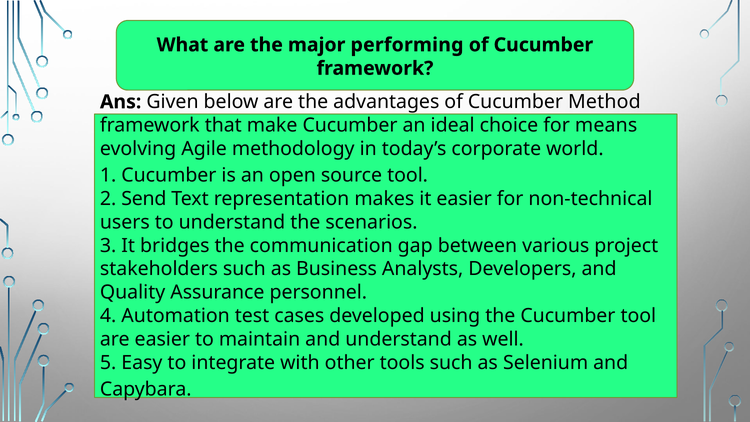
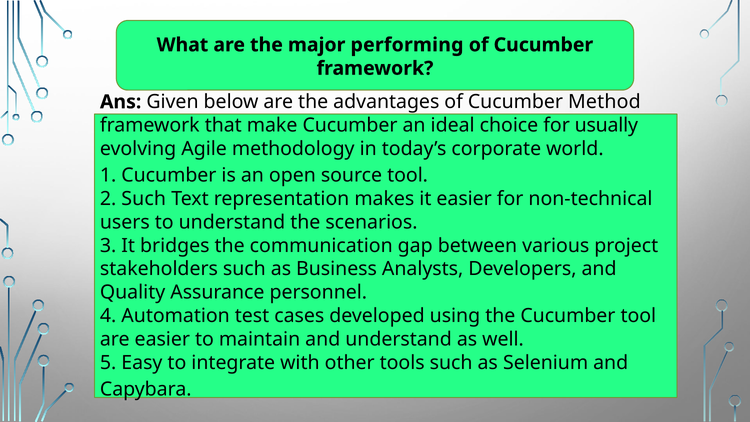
means: means -> usually
2 Send: Send -> Such
